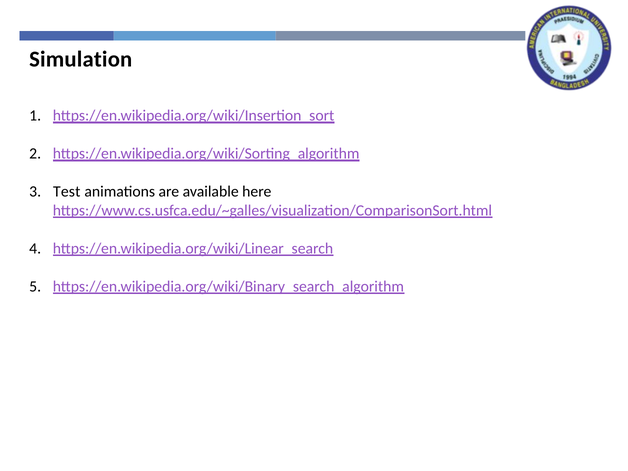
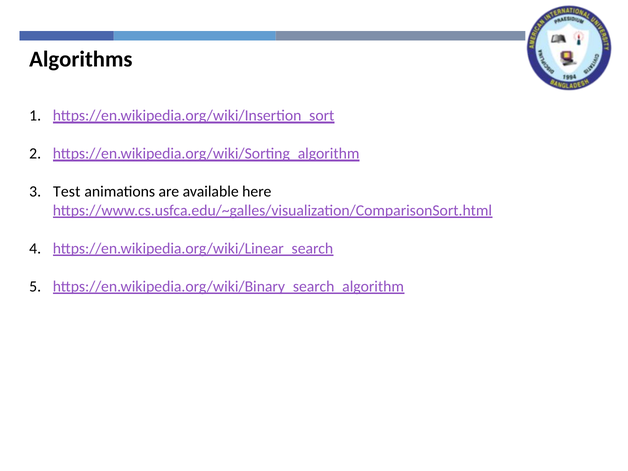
Simulation: Simulation -> Algorithms
